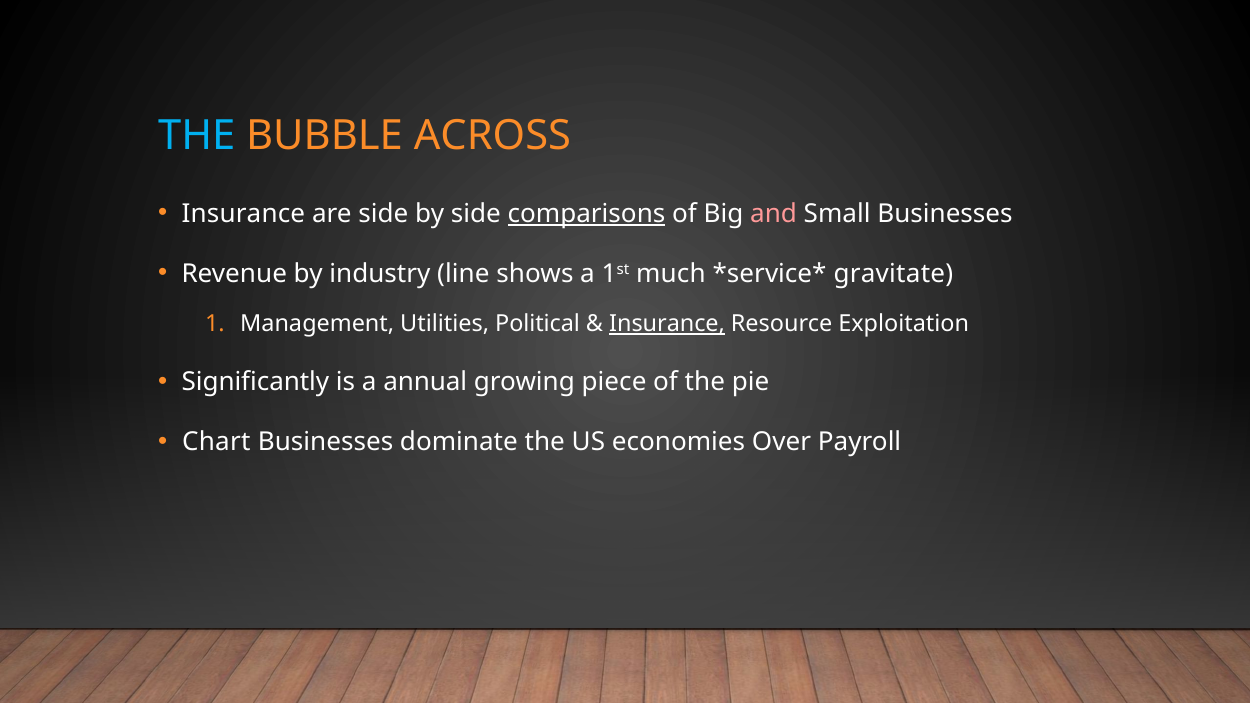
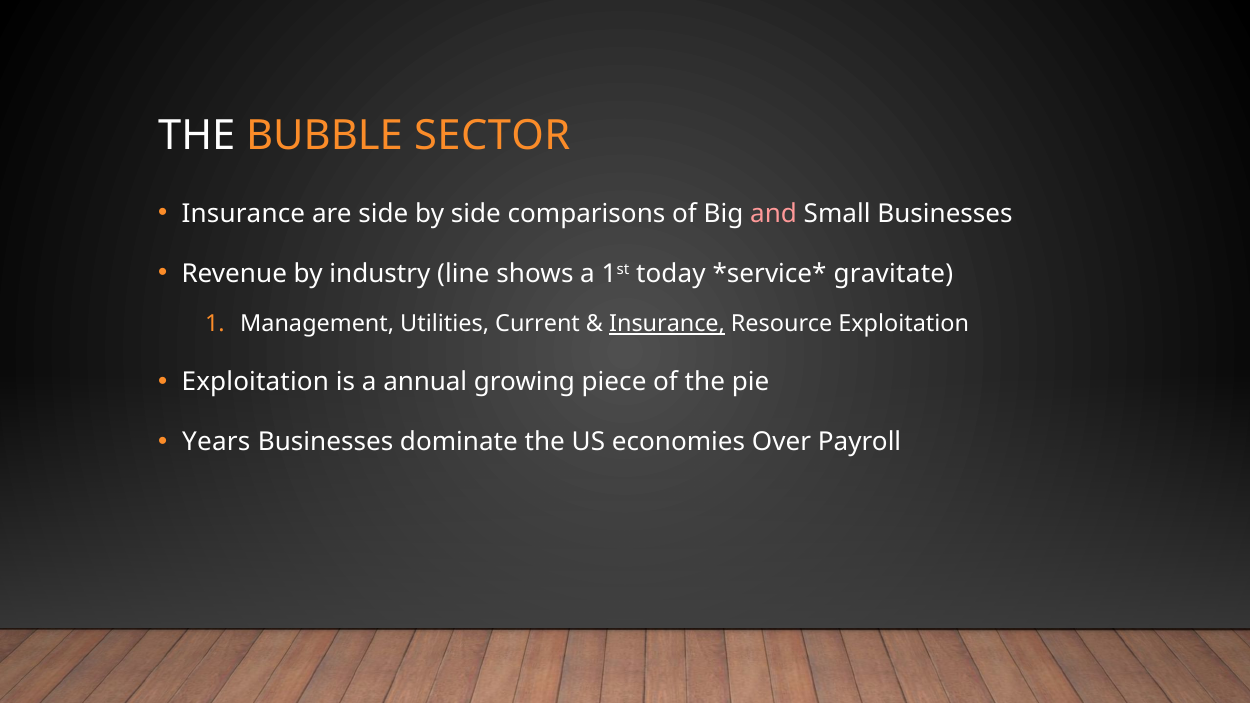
THE at (197, 136) colour: light blue -> white
ACROSS: ACROSS -> SECTOR
comparisons underline: present -> none
much: much -> today
Political: Political -> Current
Significantly at (255, 382): Significantly -> Exploitation
Chart: Chart -> Years
